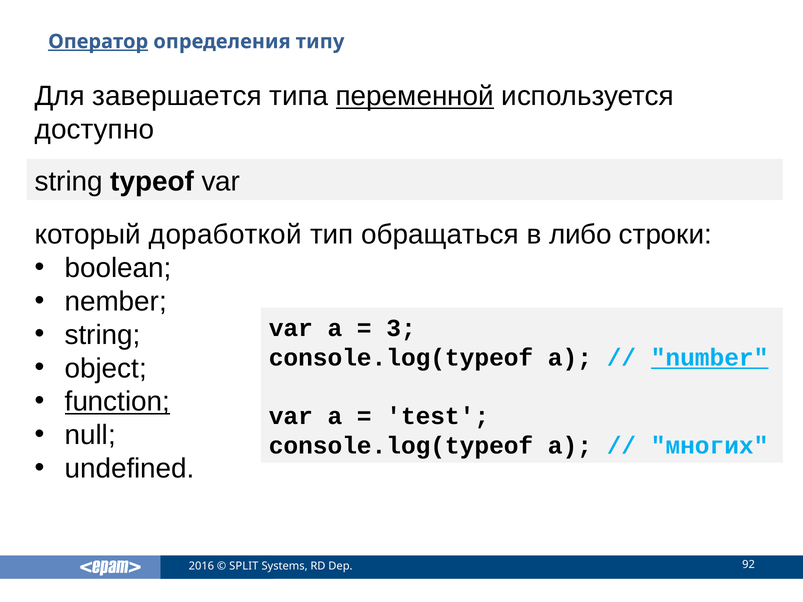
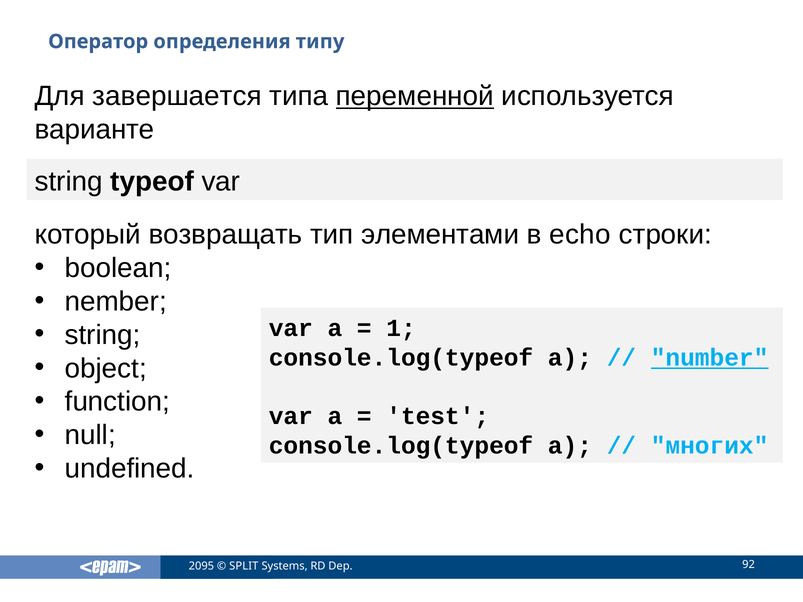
Оператор underline: present -> none
доступно: доступно -> варианте
доработкой: доработкой -> возвращать
обращаться: обращаться -> элементами
либо: либо -> echo
3: 3 -> 1
function underline: present -> none
2016: 2016 -> 2095
